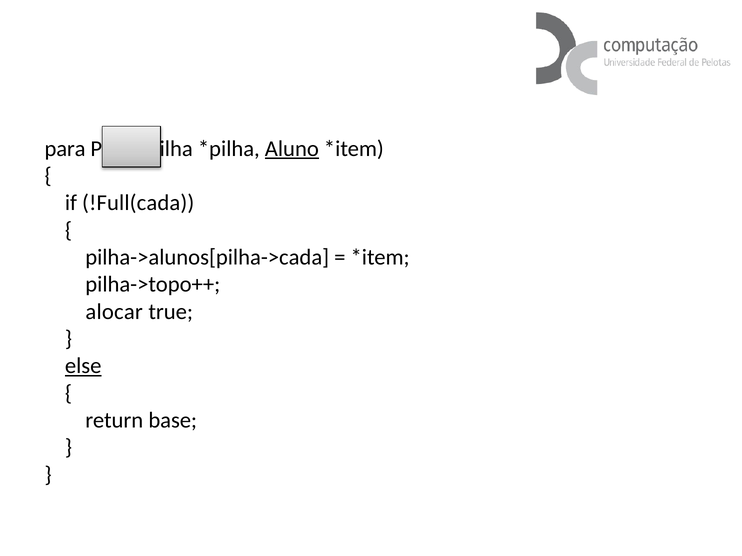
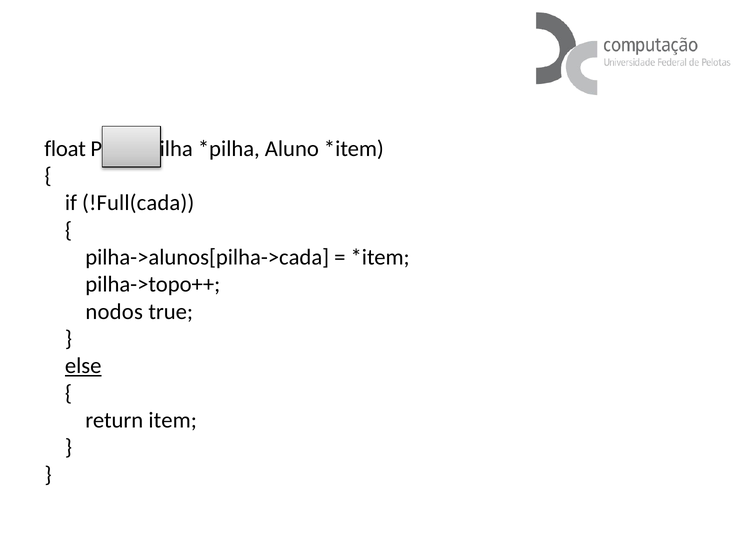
para: para -> float
Aluno underline: present -> none
alocar: alocar -> nodos
base: base -> item
